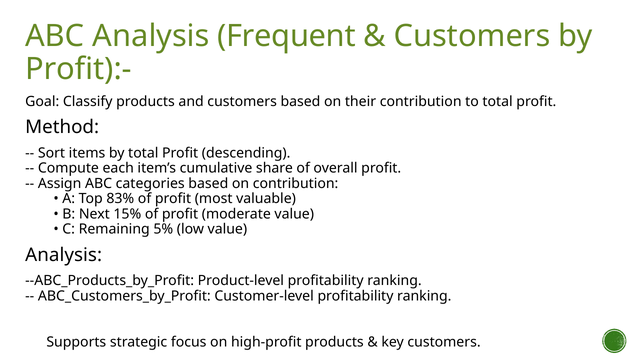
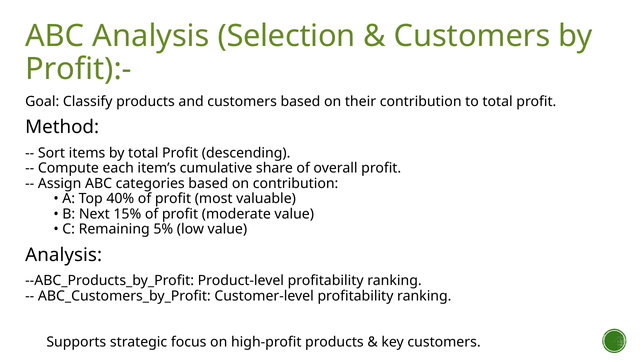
Frequent: Frequent -> Selection
83%: 83% -> 40%
